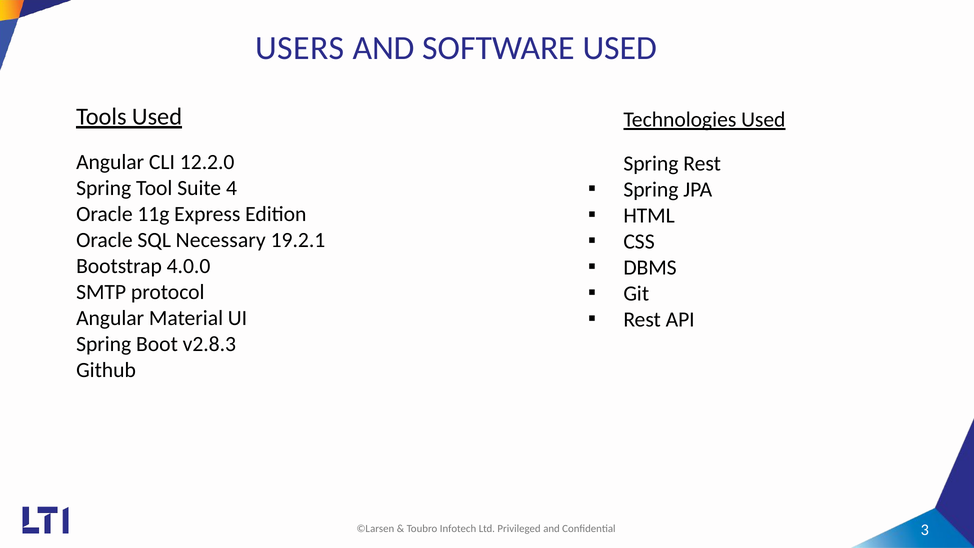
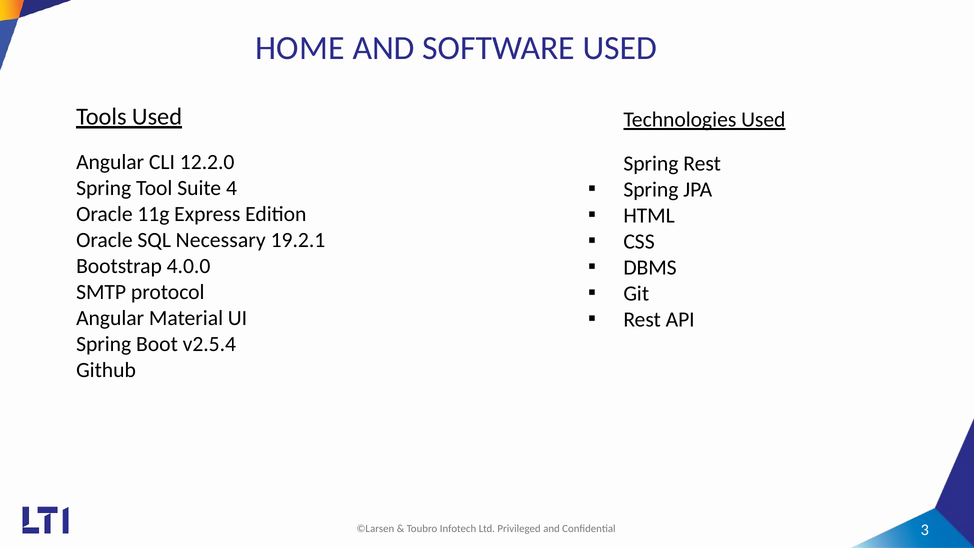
USERS: USERS -> HOME
v2.8.3: v2.8.3 -> v2.5.4
